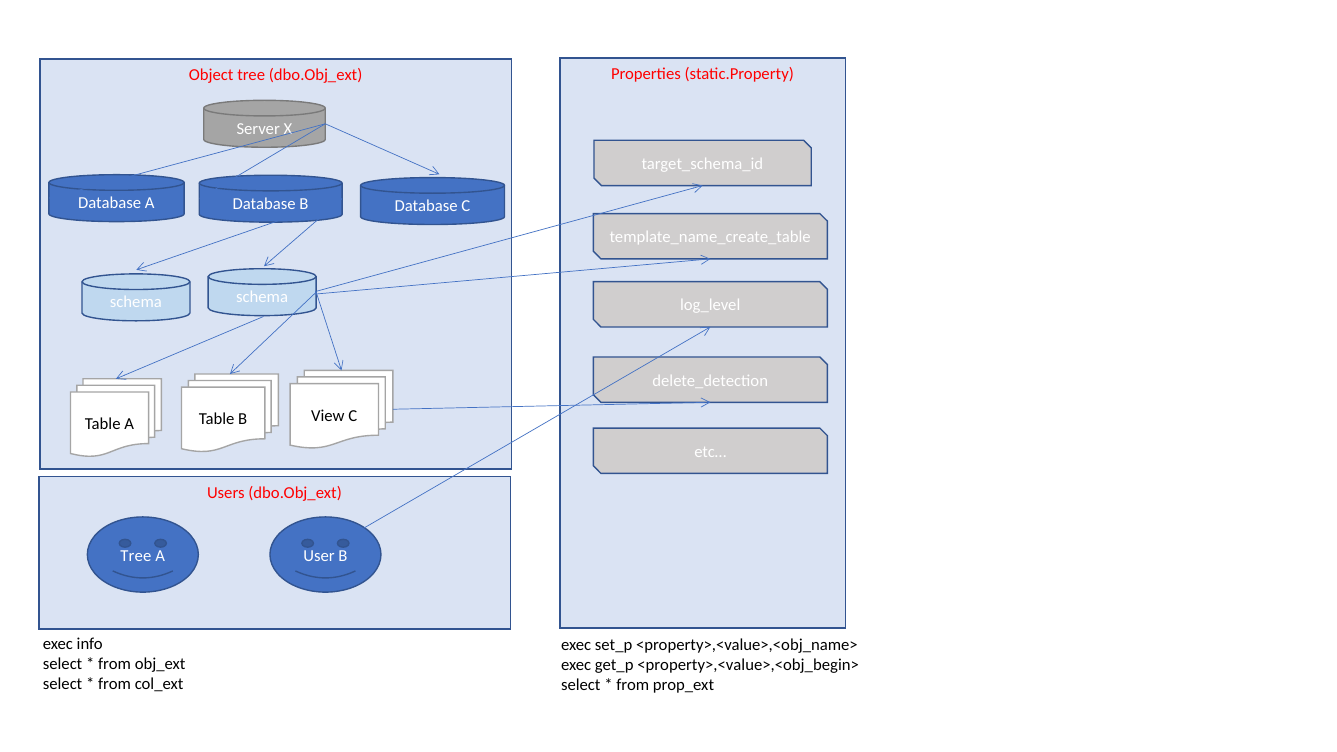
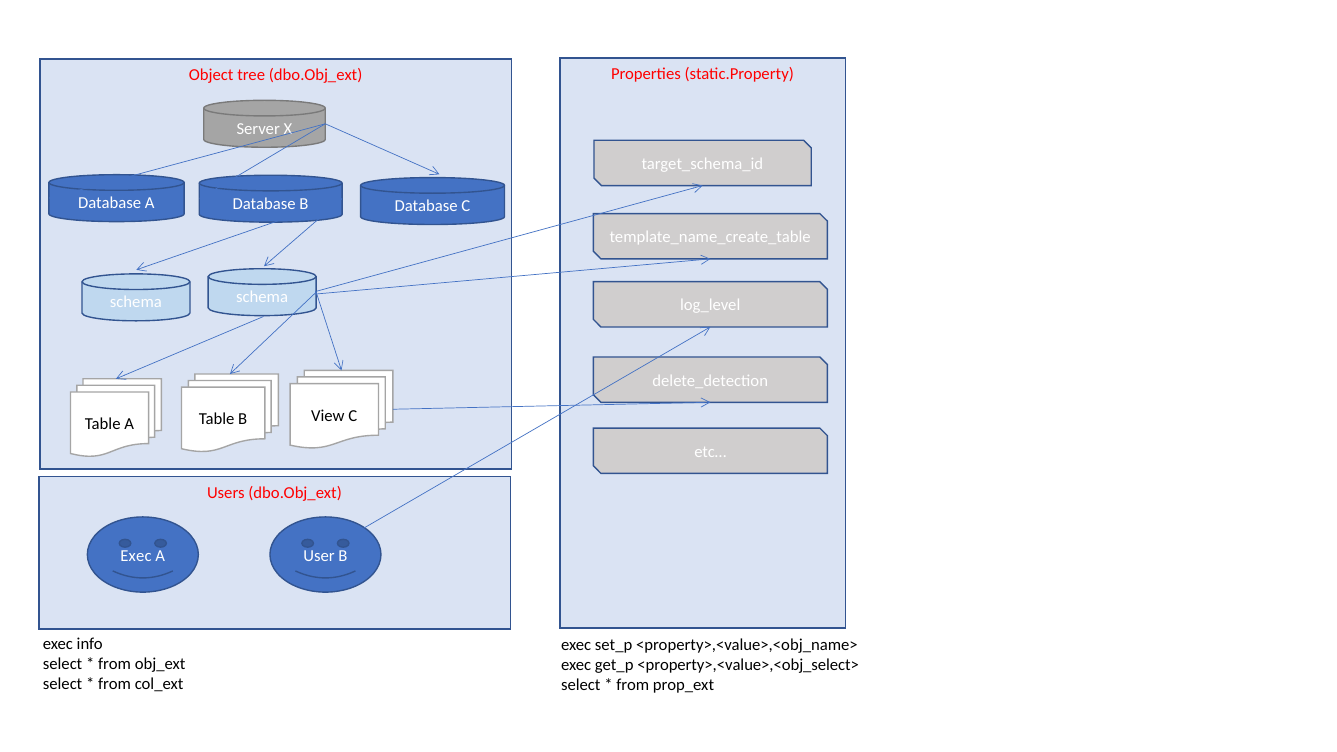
Tree at (136, 556): Tree -> Exec
<property>,<value>,<obj_begin>: <property>,<value>,<obj_begin> -> <property>,<value>,<obj_select>
